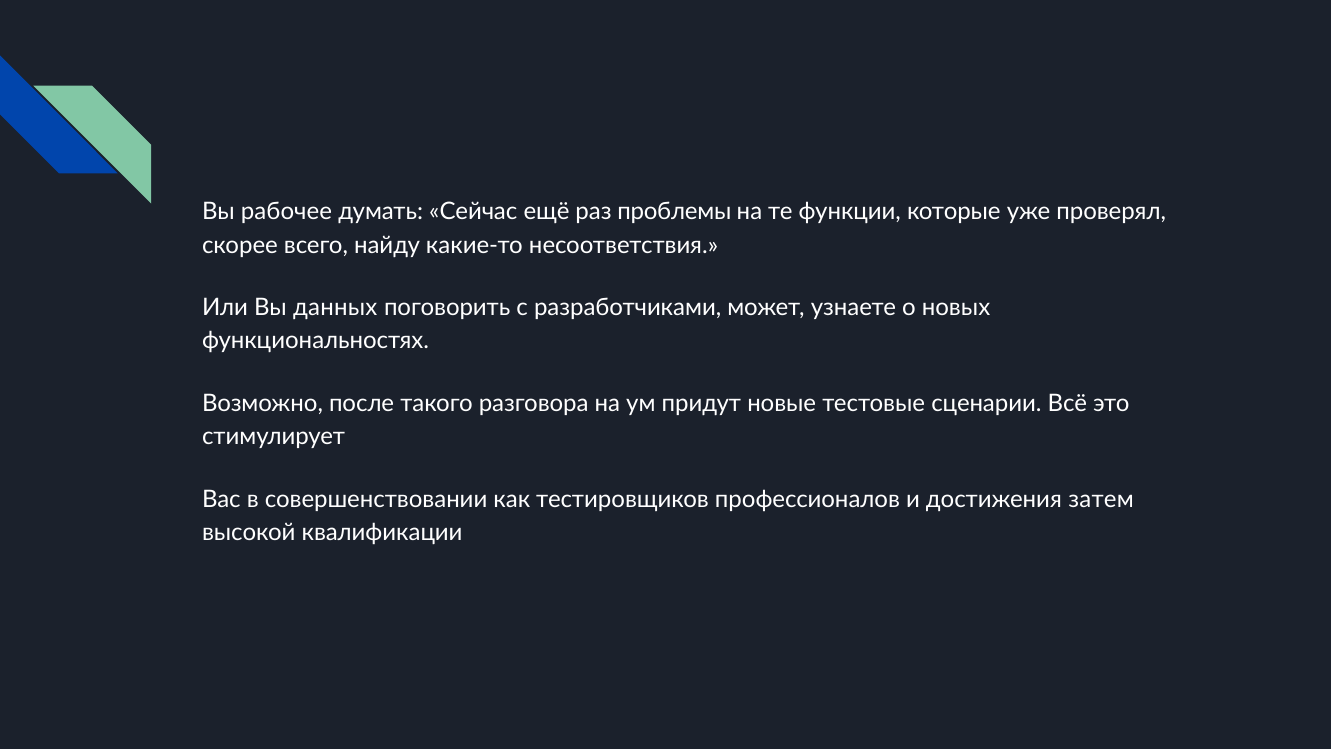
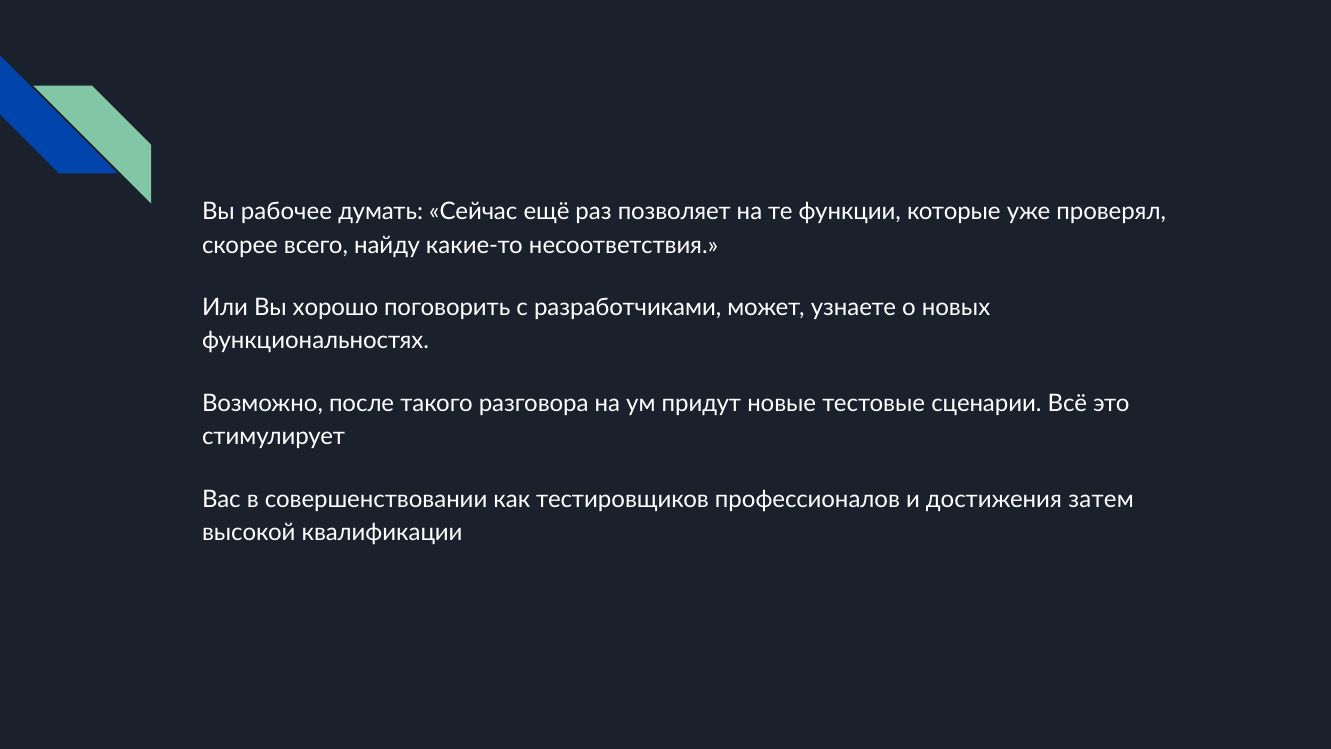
проблемы: проблемы -> позволяет
данных: данных -> хорошо
